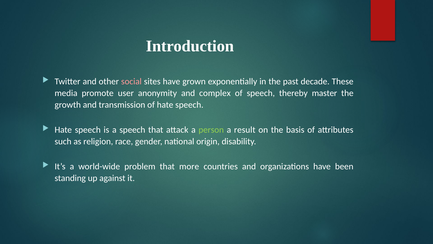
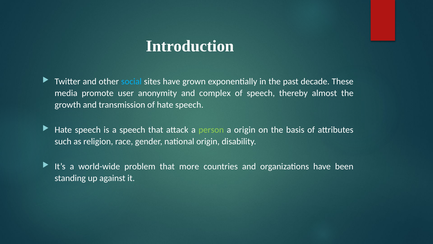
social colour: pink -> light blue
master: master -> almost
a result: result -> origin
